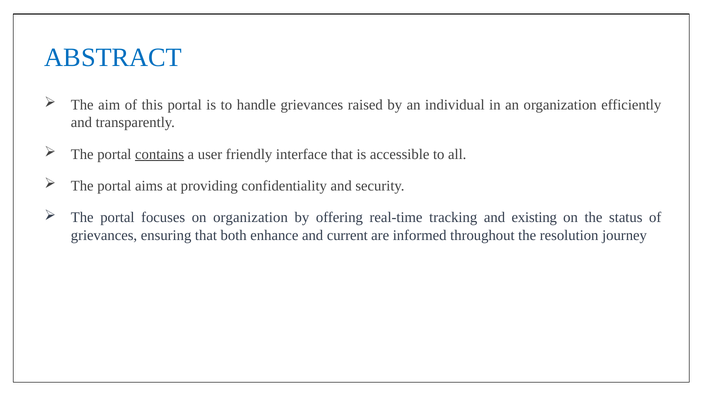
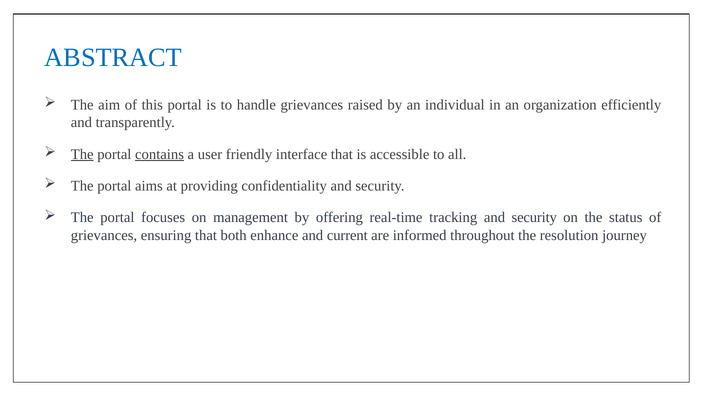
The at (82, 154) underline: none -> present
on organization: organization -> management
tracking and existing: existing -> security
